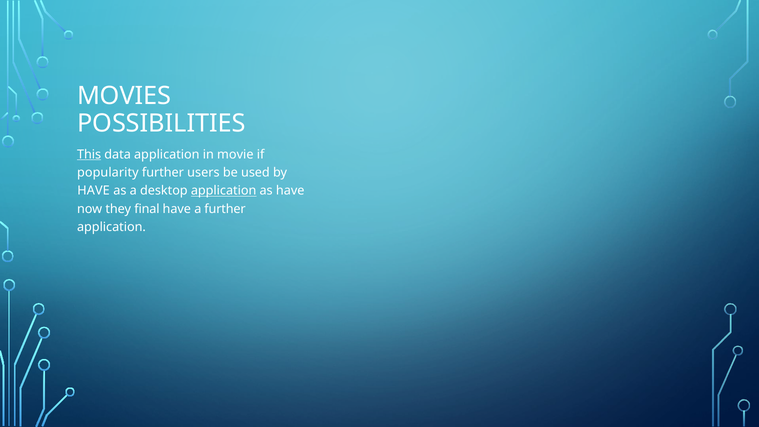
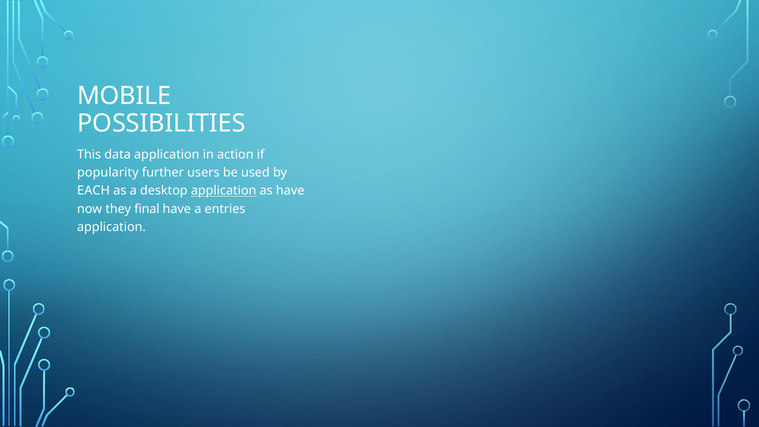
MOVIES: MOVIES -> MOBILE
This underline: present -> none
movie: movie -> action
HAVE at (94, 191): HAVE -> EACH
a further: further -> entries
